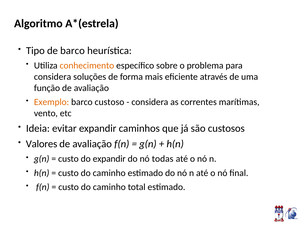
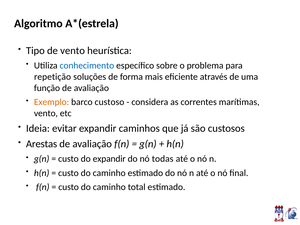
de barco: barco -> vento
conhecimento colour: orange -> blue
considera at (53, 77): considera -> repetição
Valores: Valores -> Arestas
